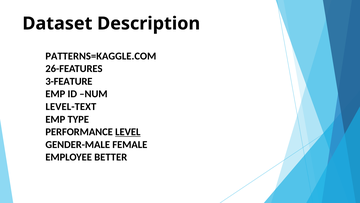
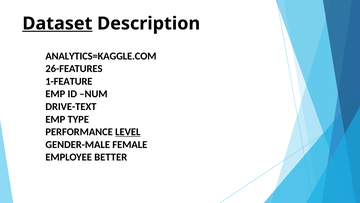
Dataset underline: none -> present
PATTERNS=KAGGLE.COM: PATTERNS=KAGGLE.COM -> ANALYTICS=KAGGLE.COM
3-FEATURE: 3-FEATURE -> 1-FEATURE
LEVEL-TEXT: LEVEL-TEXT -> DRIVE-TEXT
